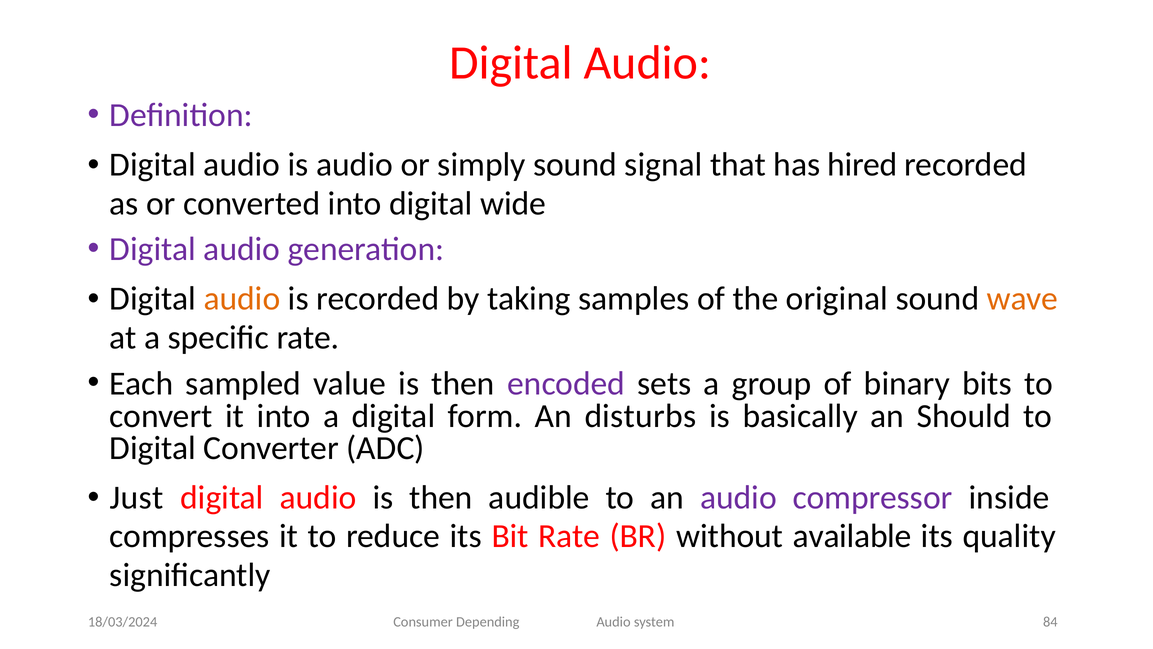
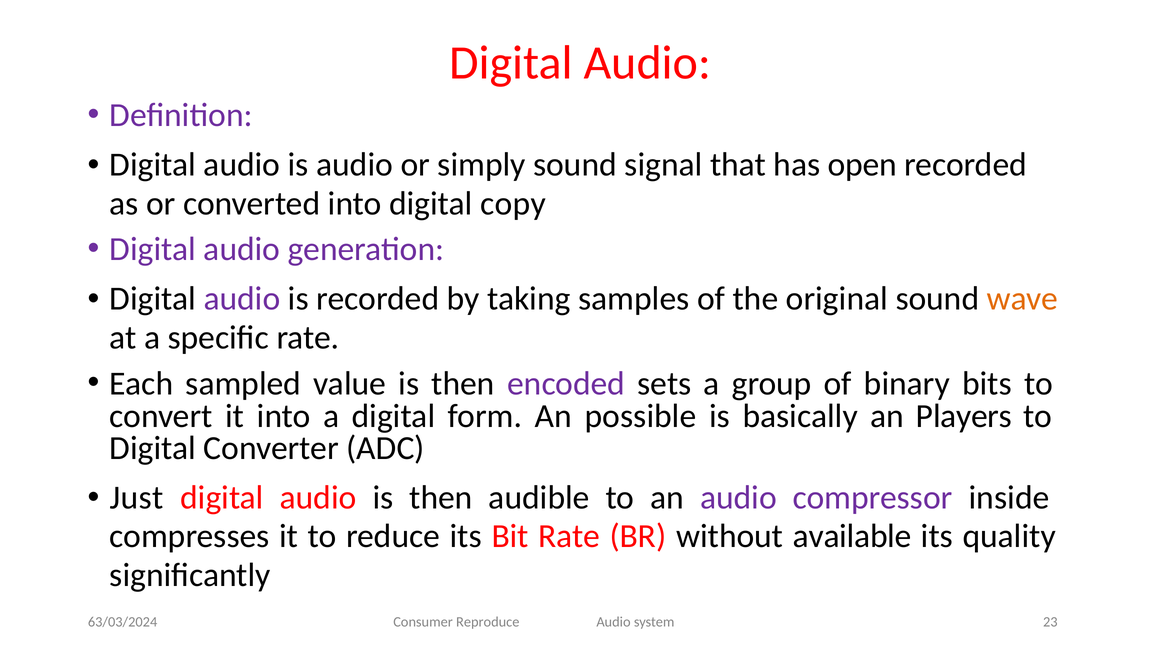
hired: hired -> open
wide: wide -> copy
audio at (242, 299) colour: orange -> purple
disturbs: disturbs -> possible
Should: Should -> Players
18/03/2024: 18/03/2024 -> 63/03/2024
Depending: Depending -> Reproduce
84: 84 -> 23
